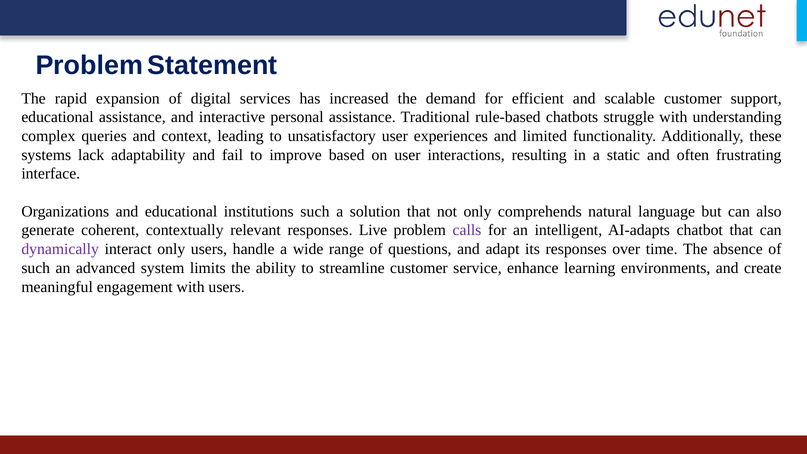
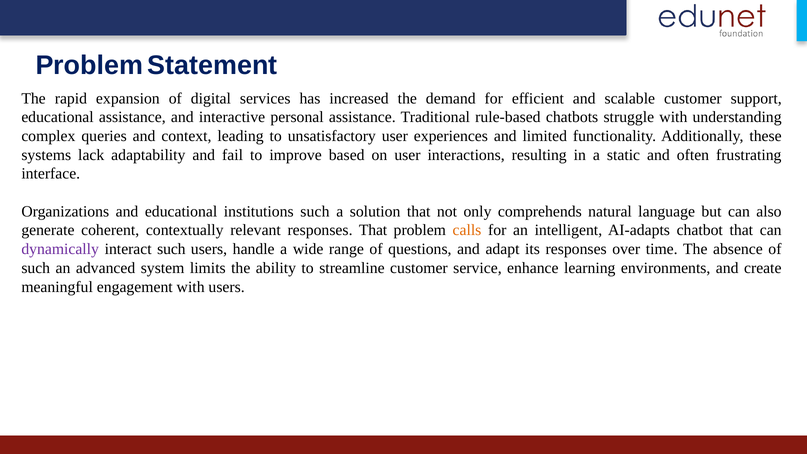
responses Live: Live -> That
calls colour: purple -> orange
interact only: only -> such
